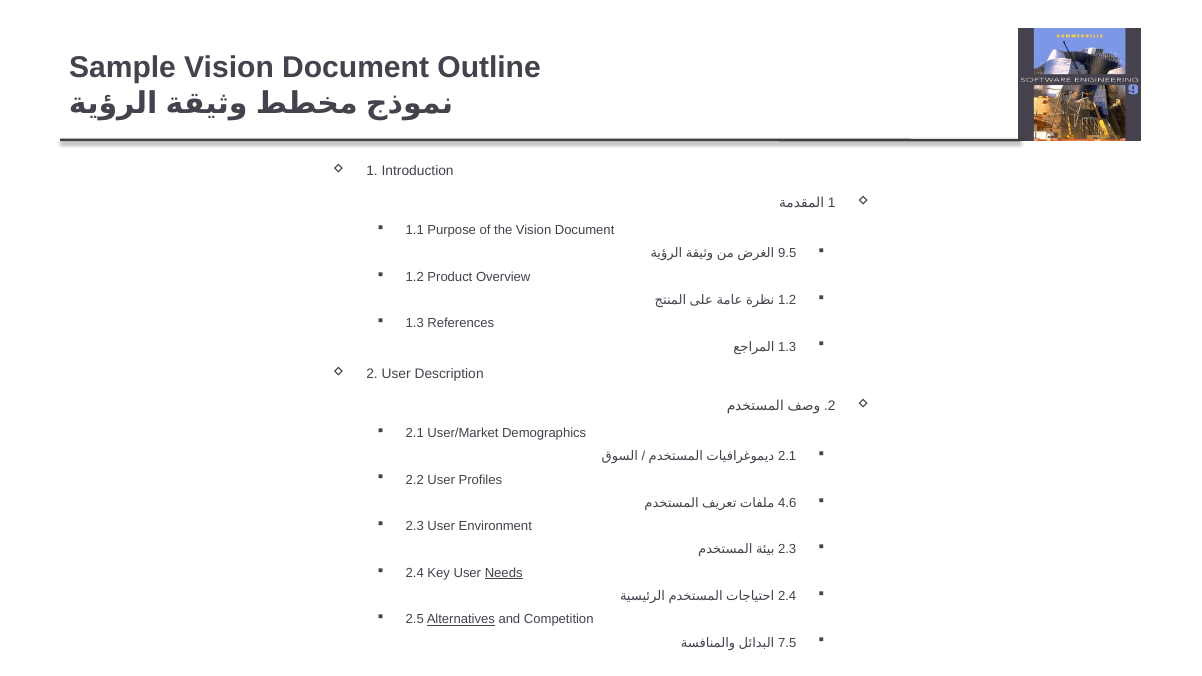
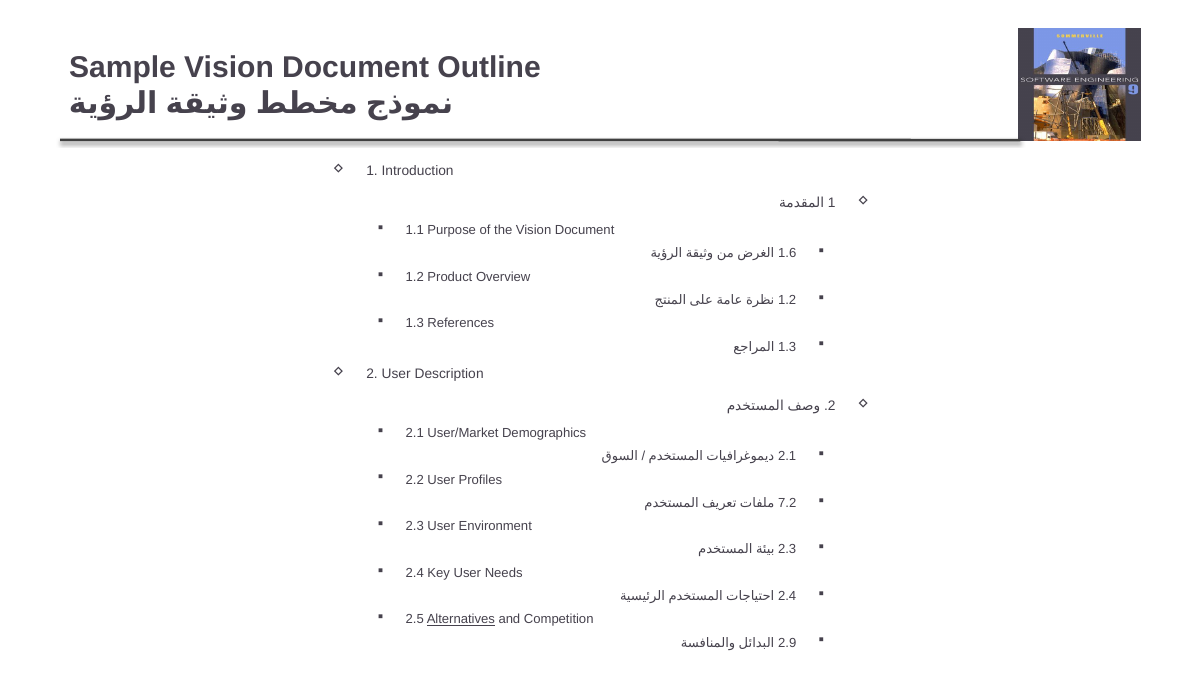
9.5: 9.5 -> 1.6
4.6: 4.6 -> 7.2
Needs underline: present -> none
7.5: 7.5 -> 2.9
